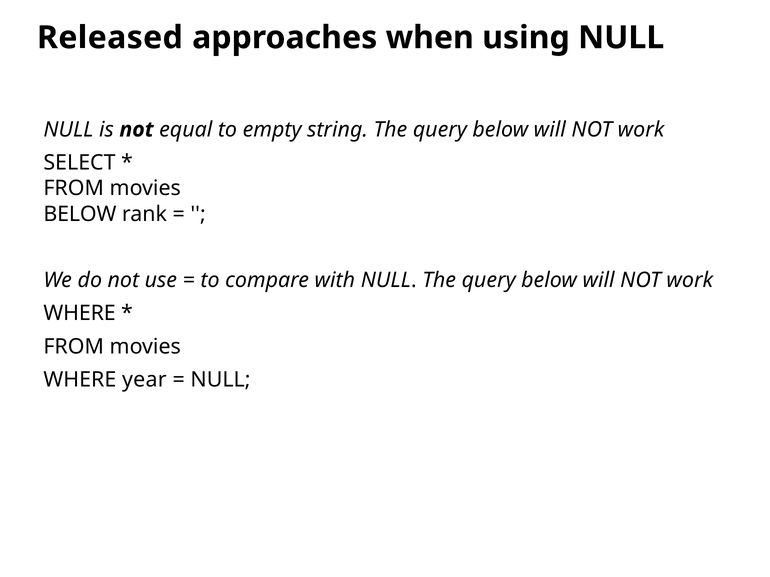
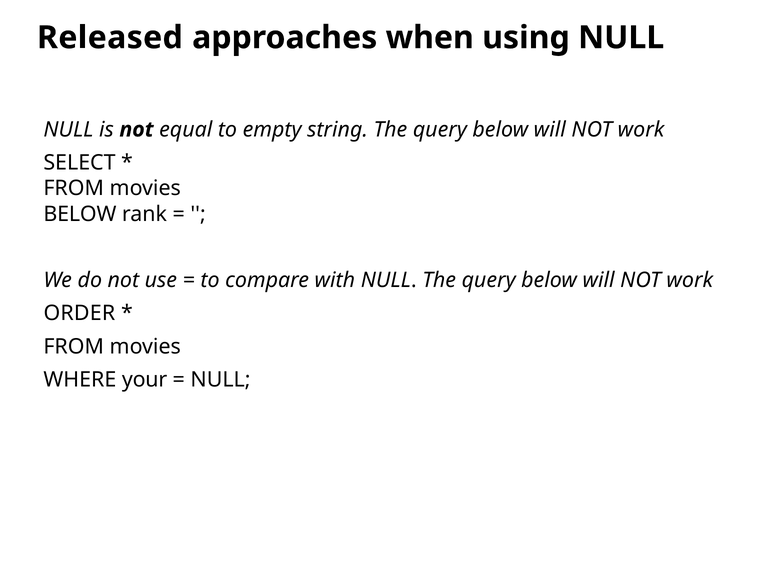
WHERE at (80, 314): WHERE -> ORDER
year: year -> your
